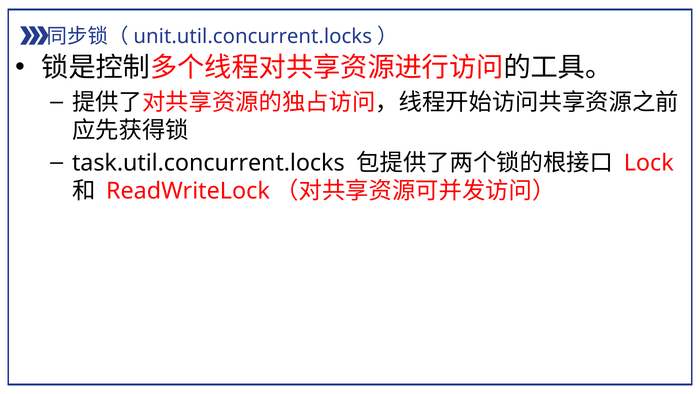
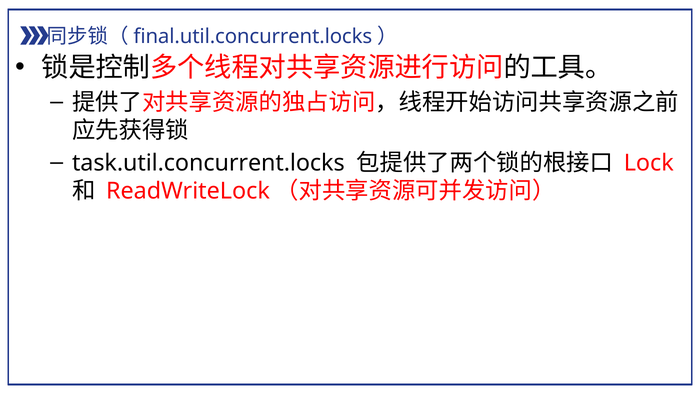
unit.util.concurrent.locks: unit.util.concurrent.locks -> final.util.concurrent.locks
